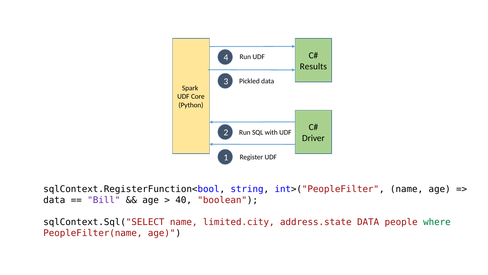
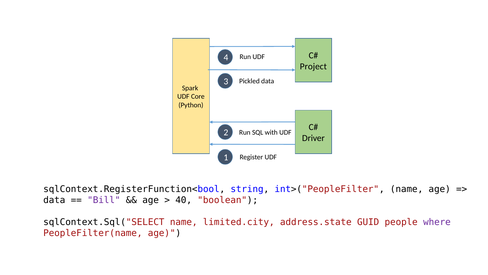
Results: Results -> Project
address.state DATA: DATA -> GUID
where colour: green -> purple
